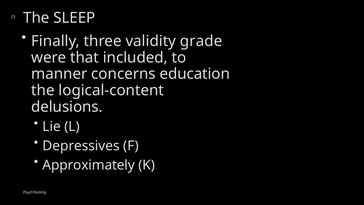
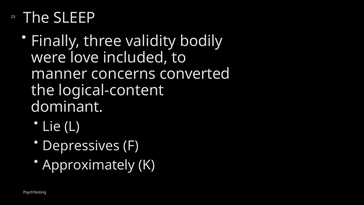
grade: grade -> bodily
that: that -> love
education: education -> converted
delusions: delusions -> dominant
